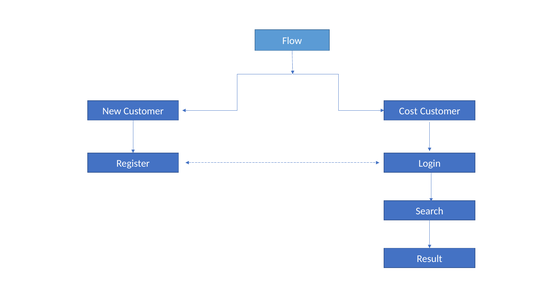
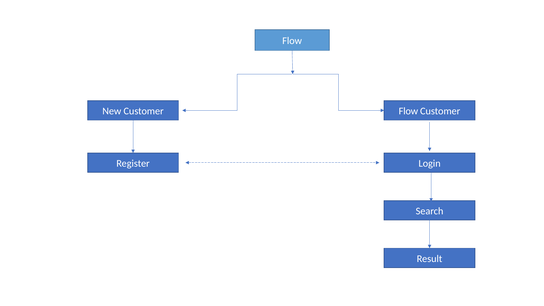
Customer Cost: Cost -> Flow
